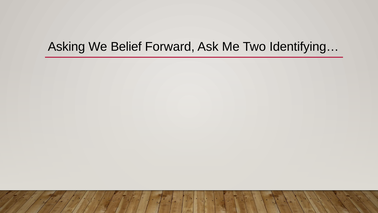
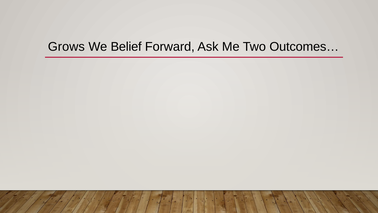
Asking: Asking -> Grows
Identifying…: Identifying… -> Outcomes…
